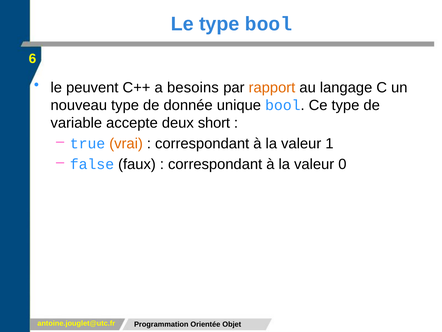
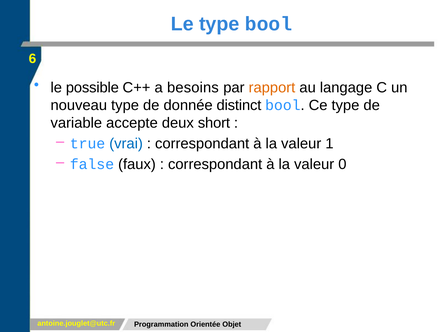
peuvent: peuvent -> possible
unique: unique -> distinct
vrai colour: orange -> blue
